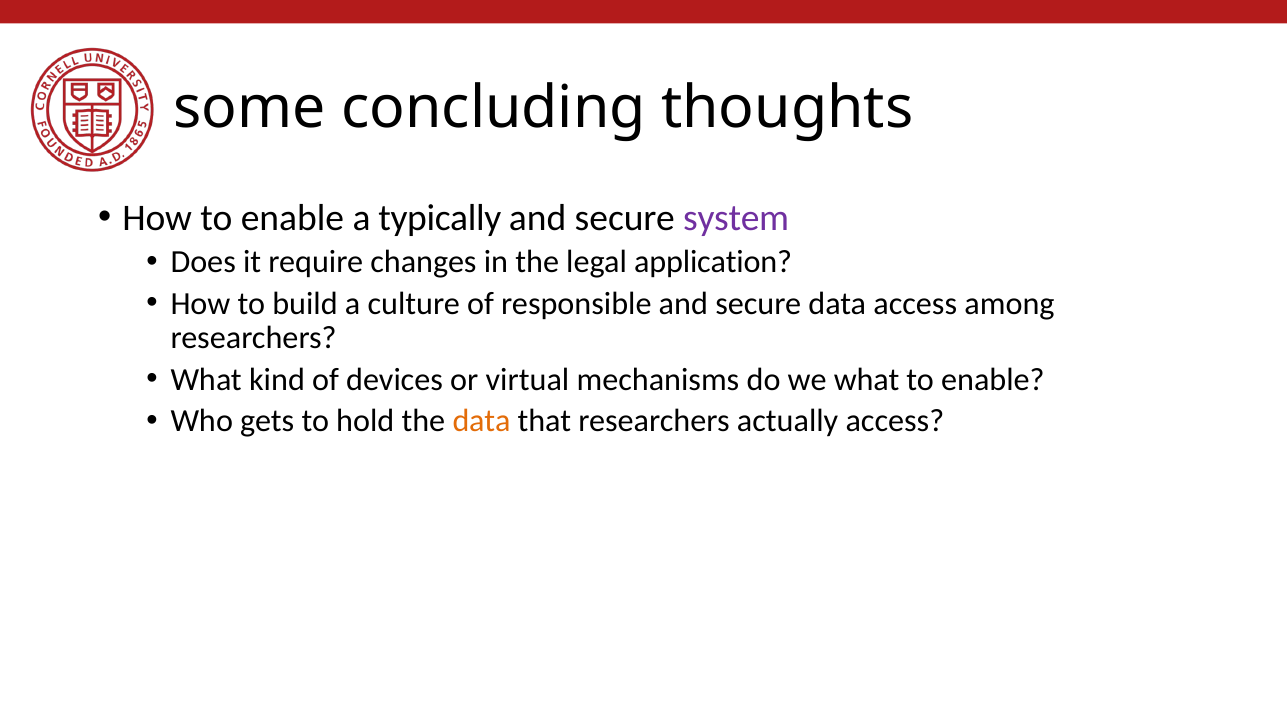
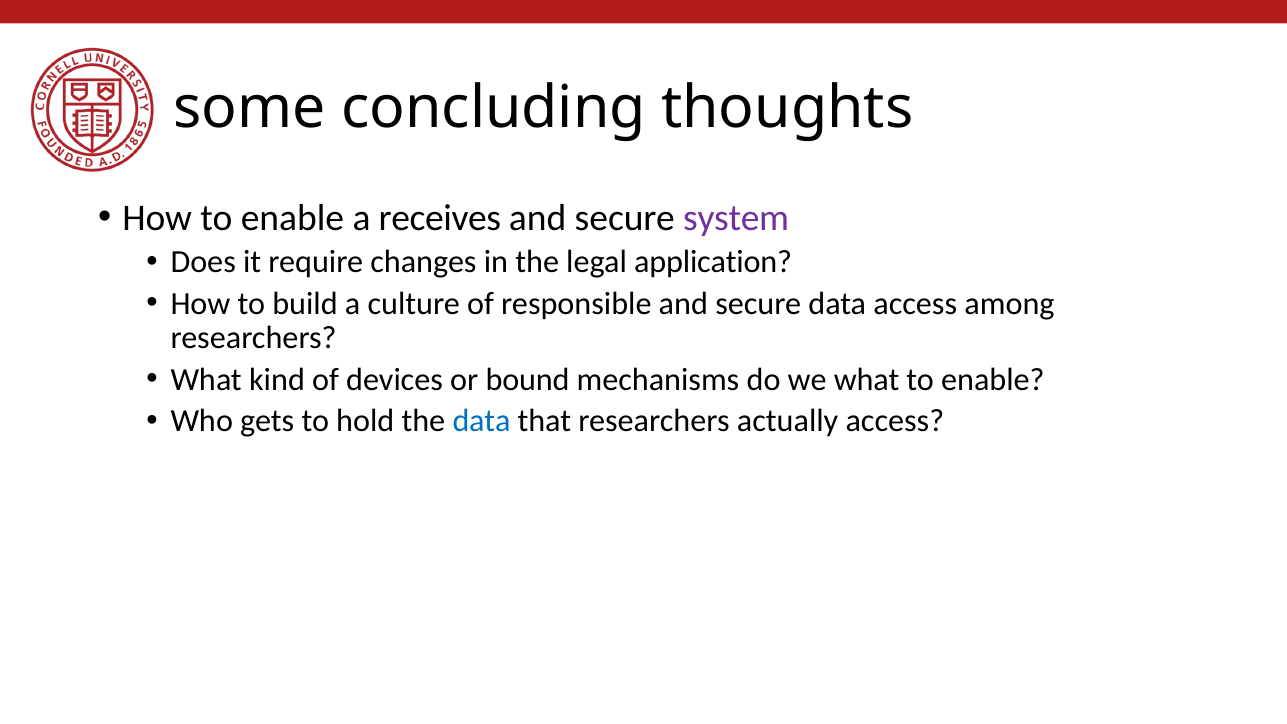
typically: typically -> receives
virtual: virtual -> bound
data at (481, 421) colour: orange -> blue
